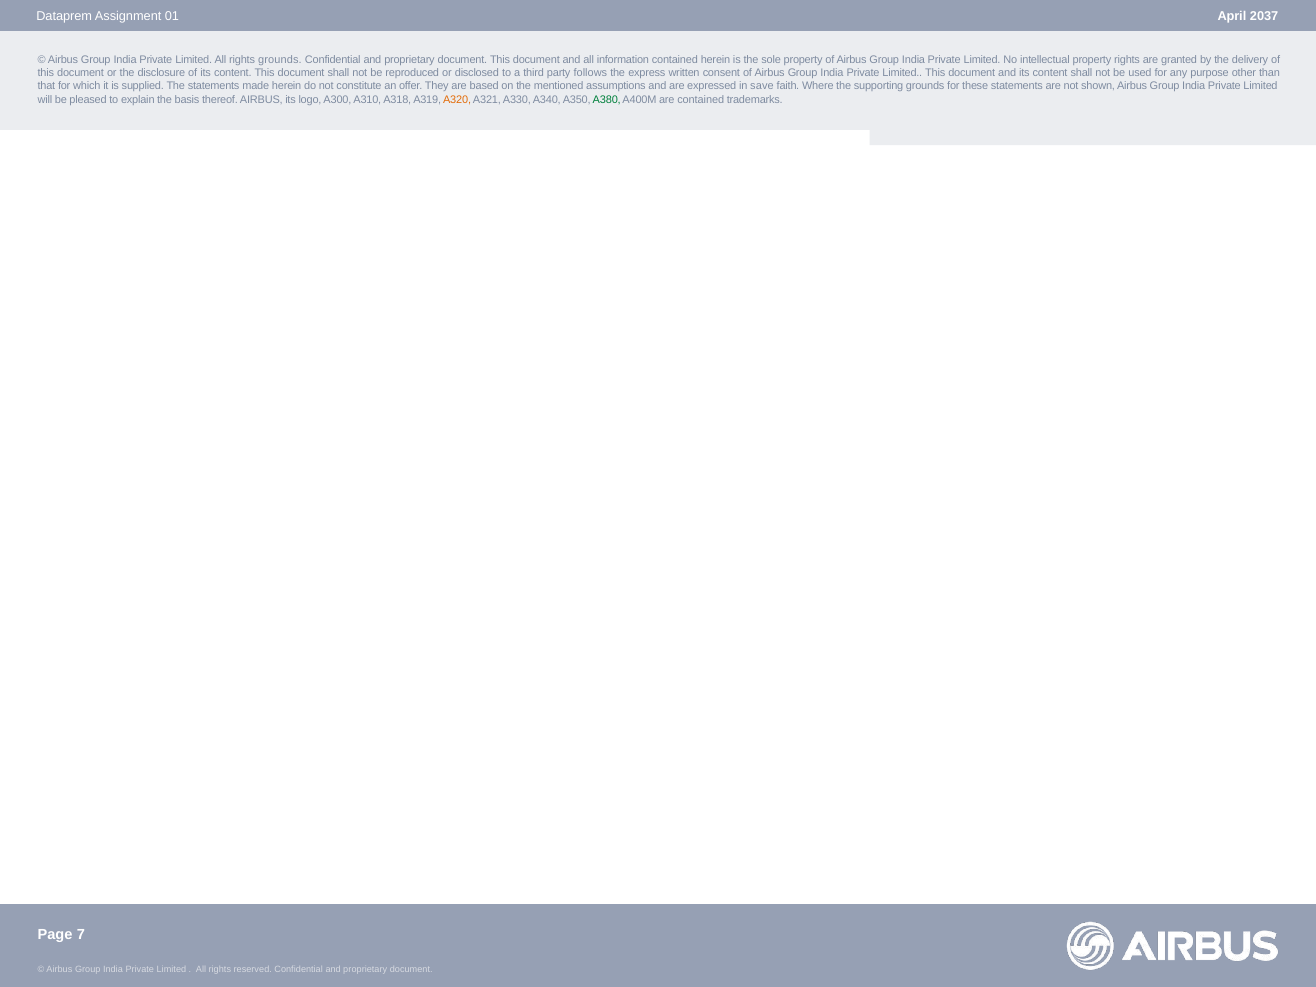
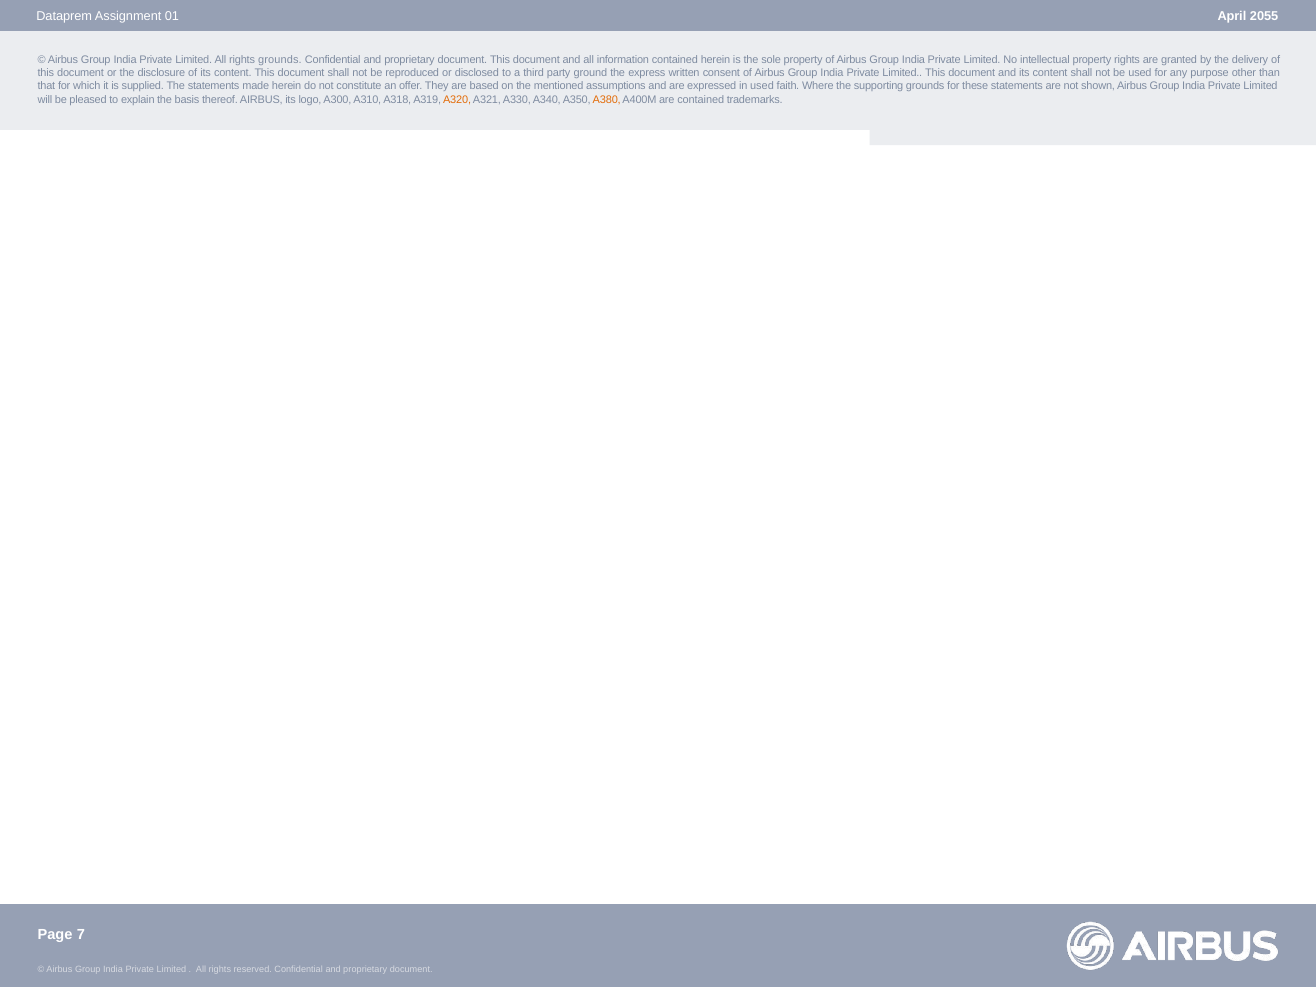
2037: 2037 -> 2055
follows: follows -> ground
in save: save -> used
A380 colour: green -> orange
